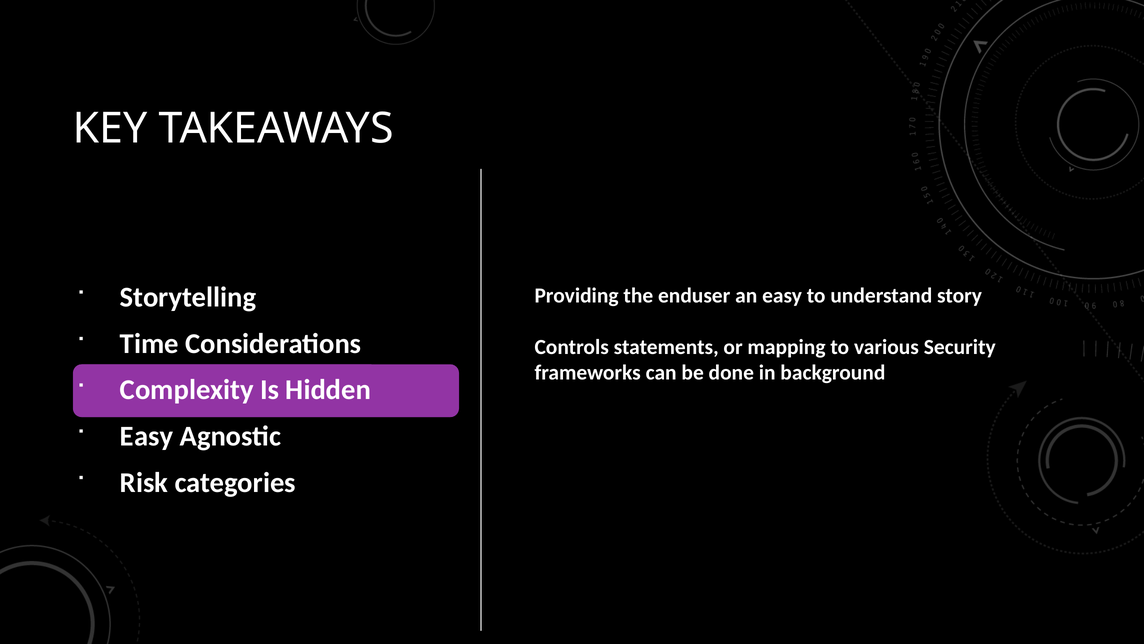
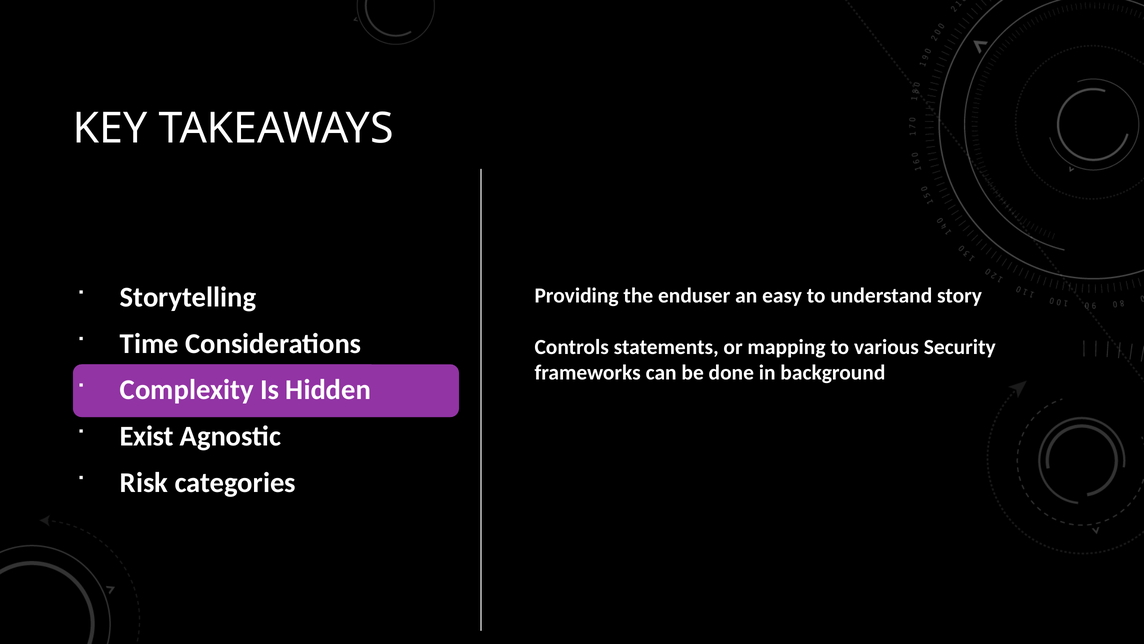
Easy at (147, 436): Easy -> Exist
